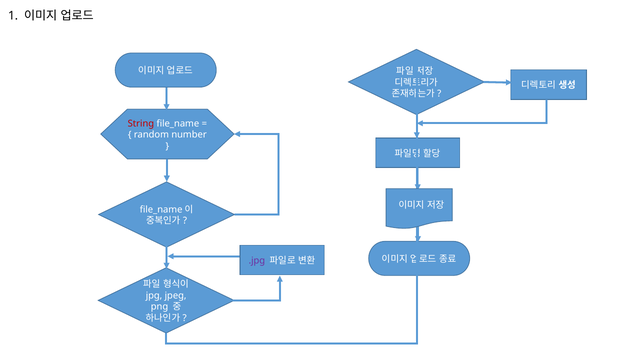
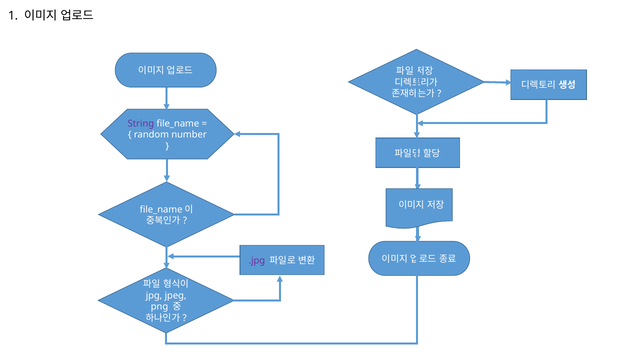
String colour: red -> purple
